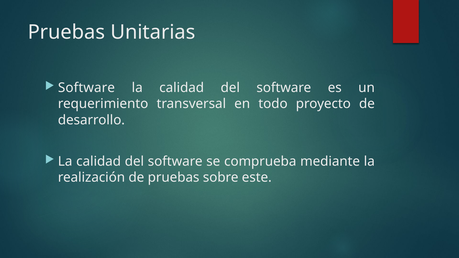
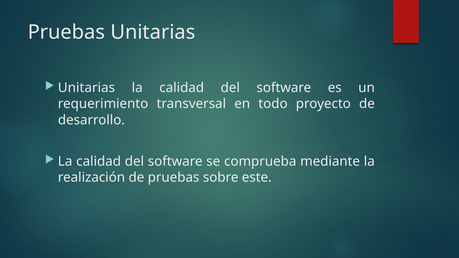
Software at (86, 88): Software -> Unitarias
